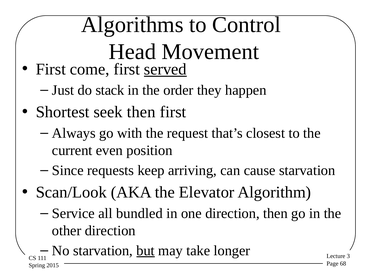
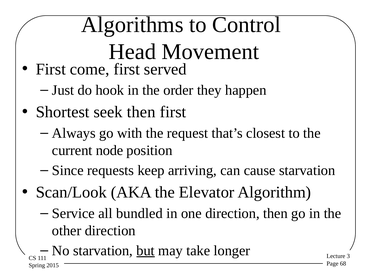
served underline: present -> none
stack: stack -> hook
even: even -> node
